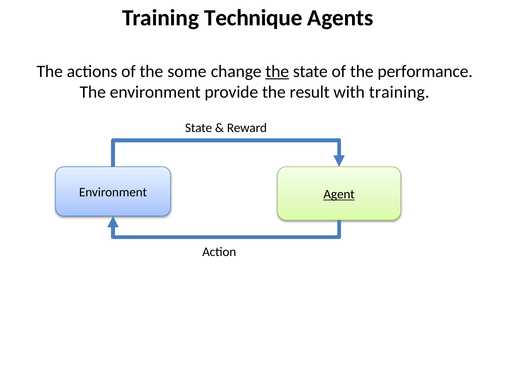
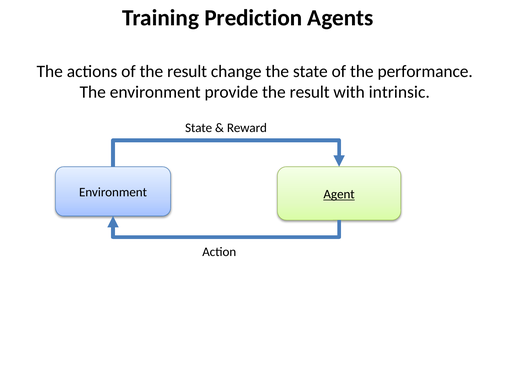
Technique: Technique -> Prediction
of the some: some -> result
the at (277, 71) underline: present -> none
with training: training -> intrinsic
